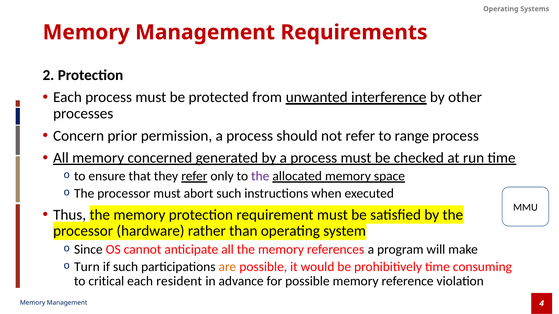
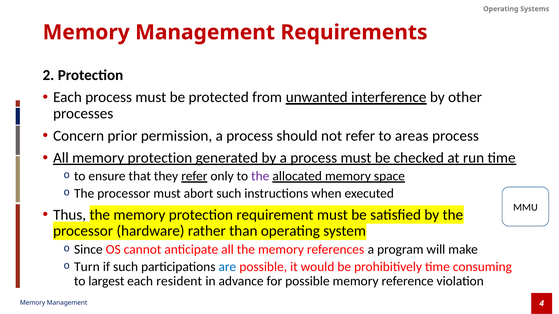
range: range -> areas
All memory concerned: concerned -> protection
are colour: orange -> blue
critical: critical -> largest
